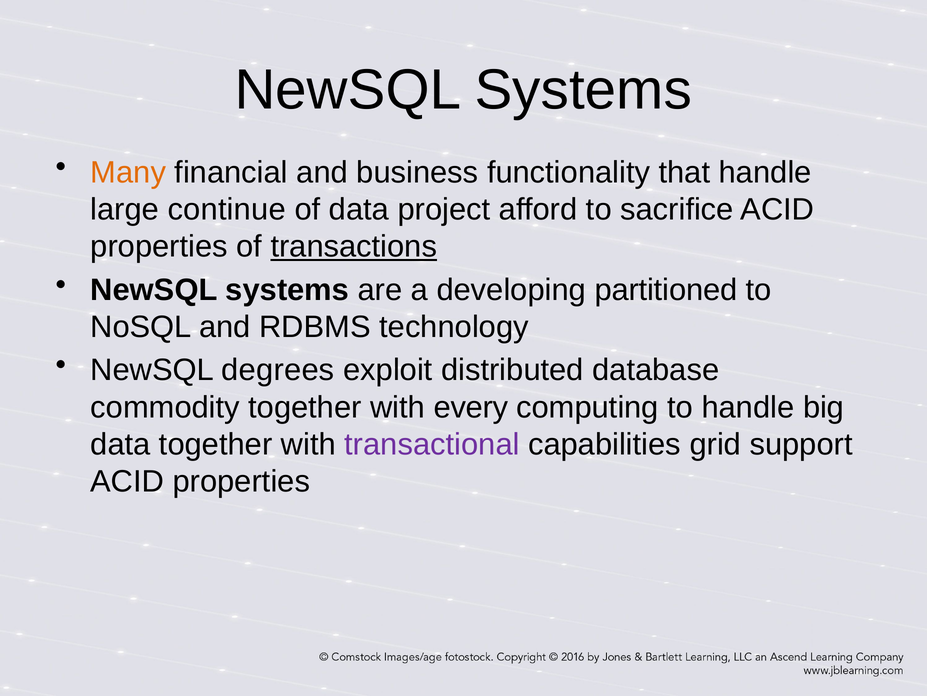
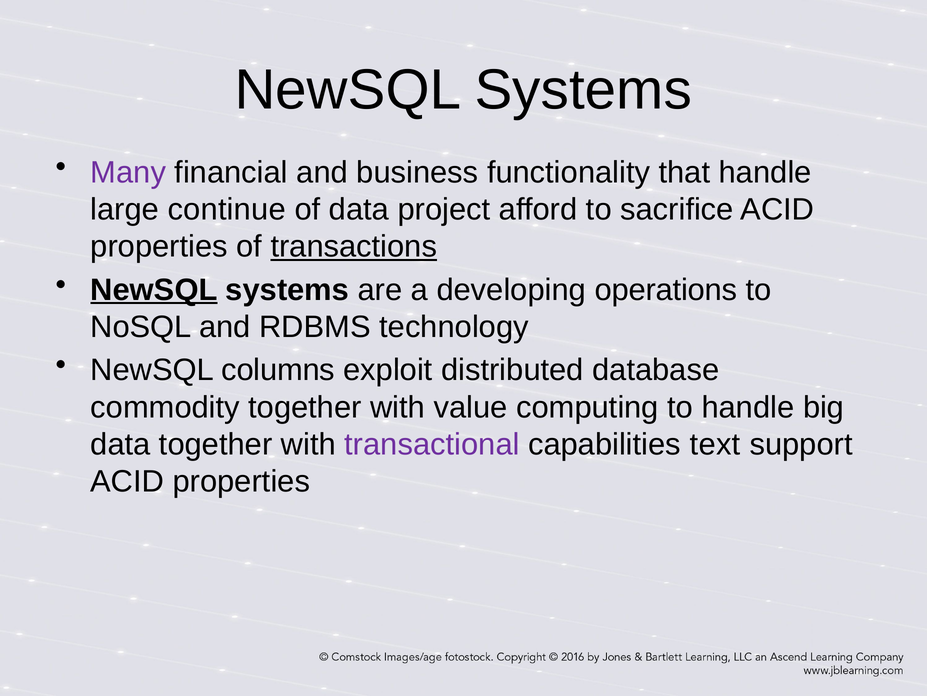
Many colour: orange -> purple
NewSQL at (154, 290) underline: none -> present
partitioned: partitioned -> operations
degrees: degrees -> columns
every: every -> value
grid: grid -> text
